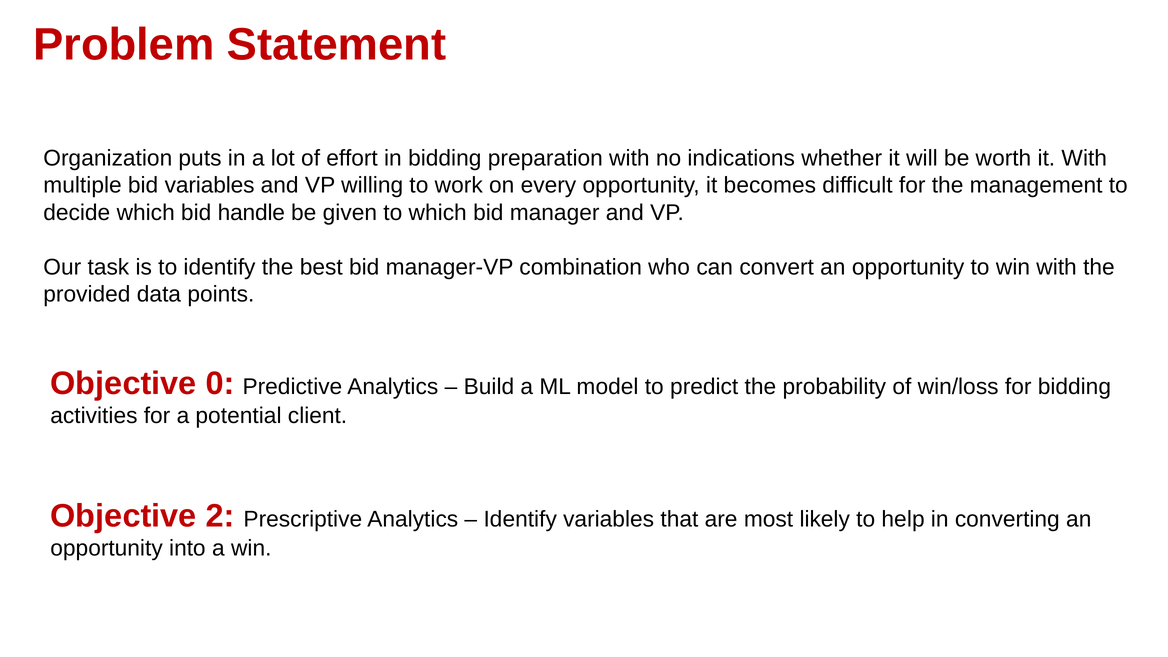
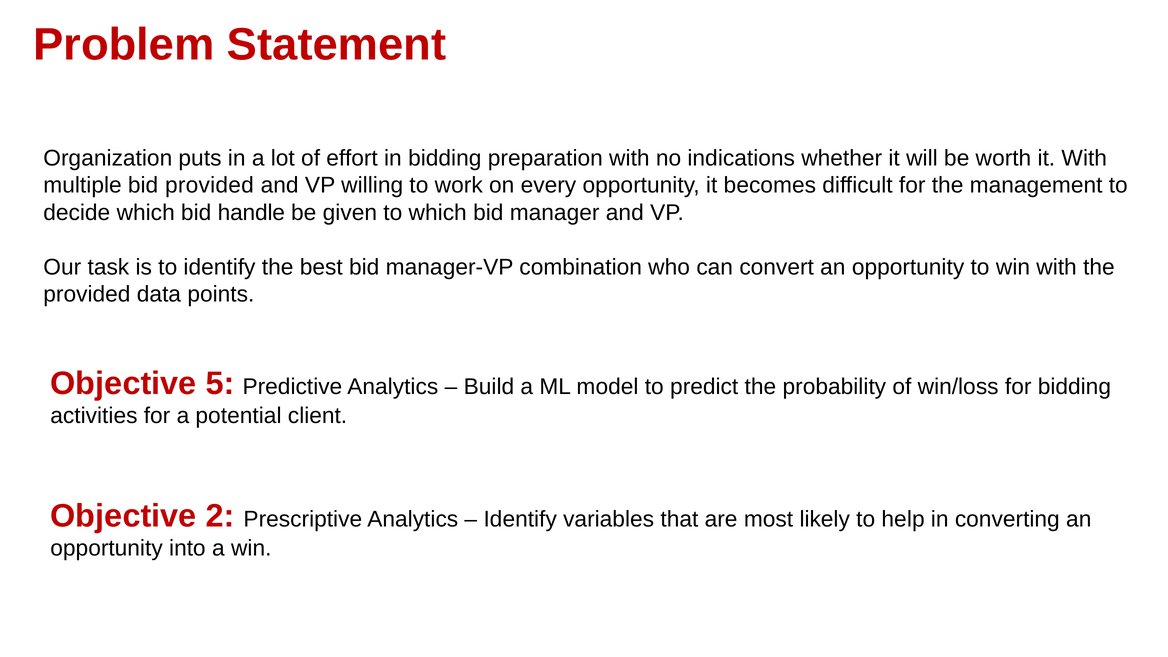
bid variables: variables -> provided
0: 0 -> 5
